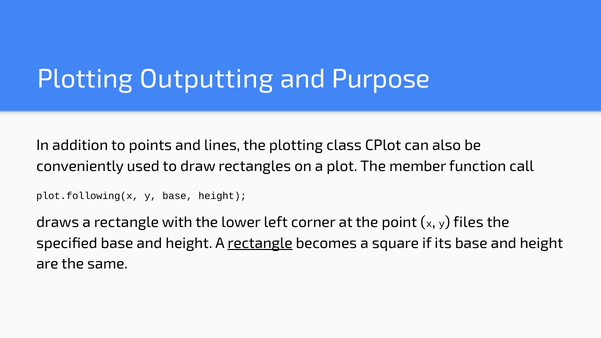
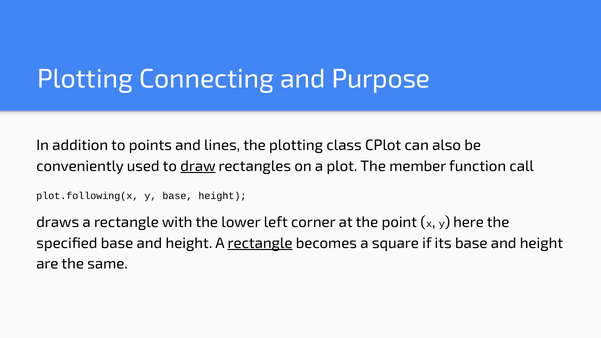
Outputting: Outputting -> Connecting
draw underline: none -> present
files: files -> here
